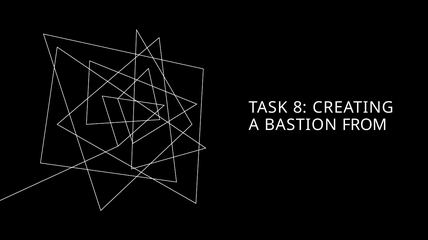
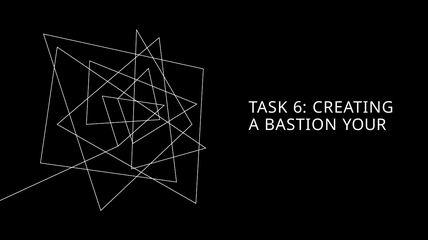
8: 8 -> 6
FROM: FROM -> YOUR
